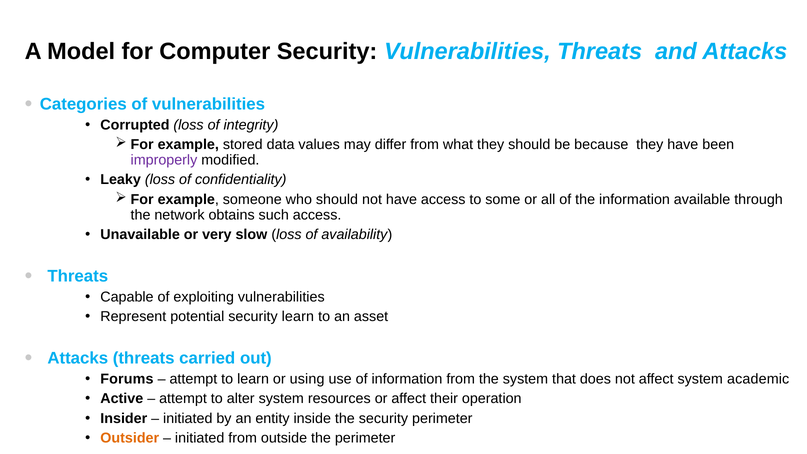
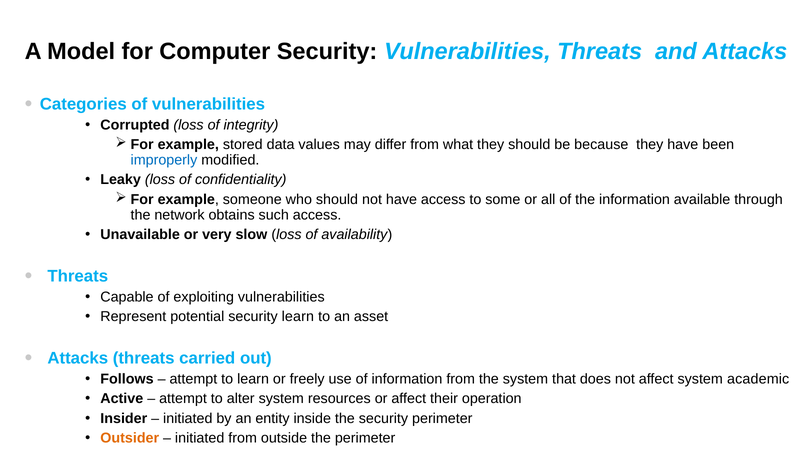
improperly colour: purple -> blue
Forums: Forums -> Follows
using: using -> freely
